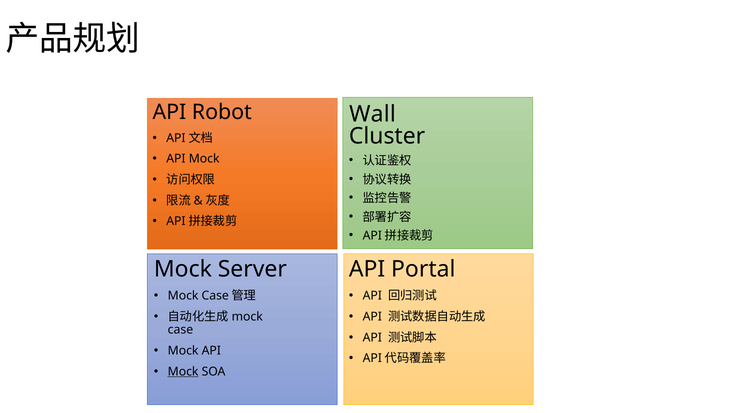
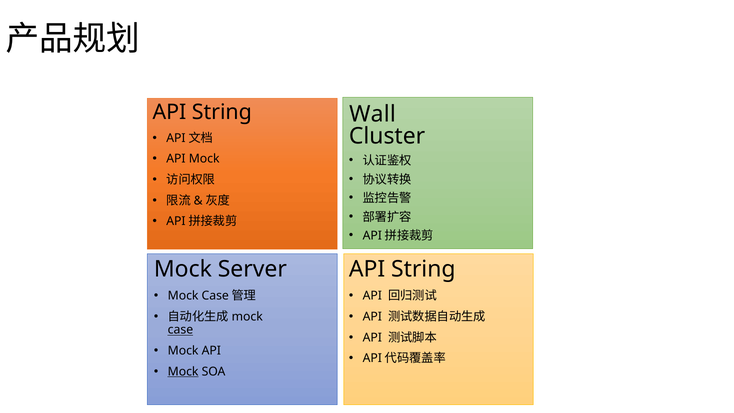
Robot at (222, 112): Robot -> String
Portal at (423, 269): Portal -> String
case underline: none -> present
